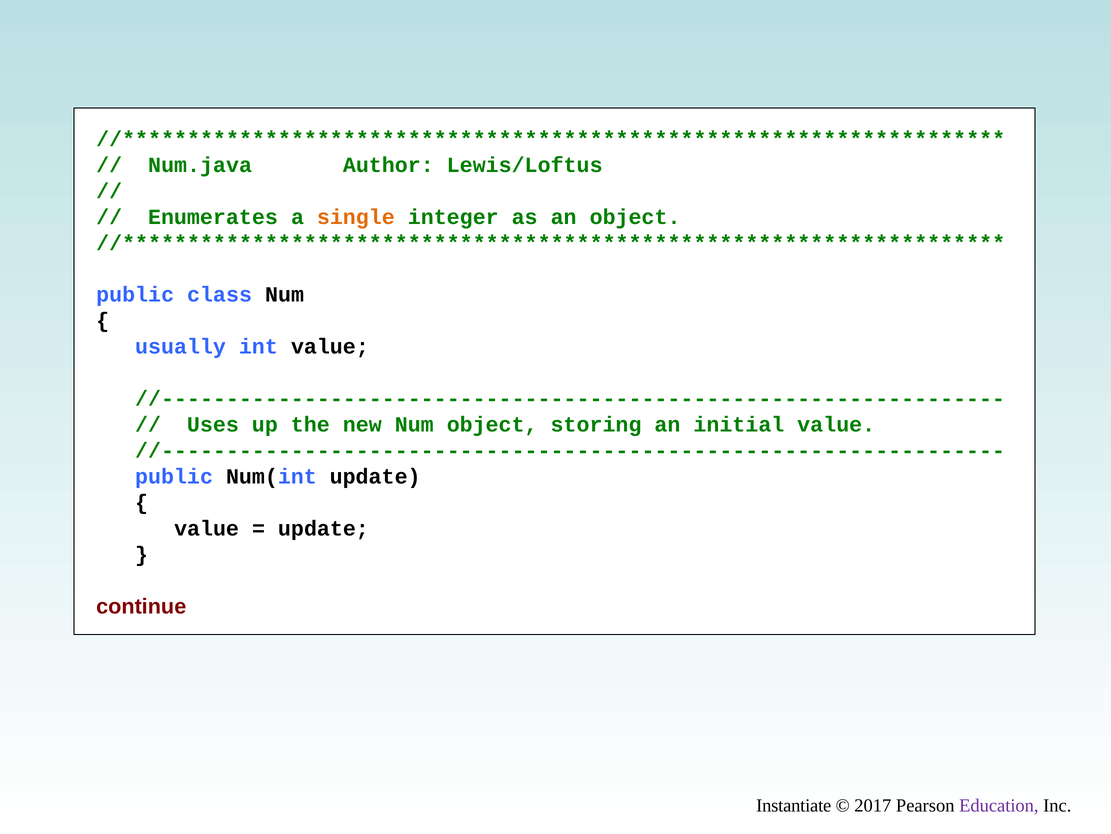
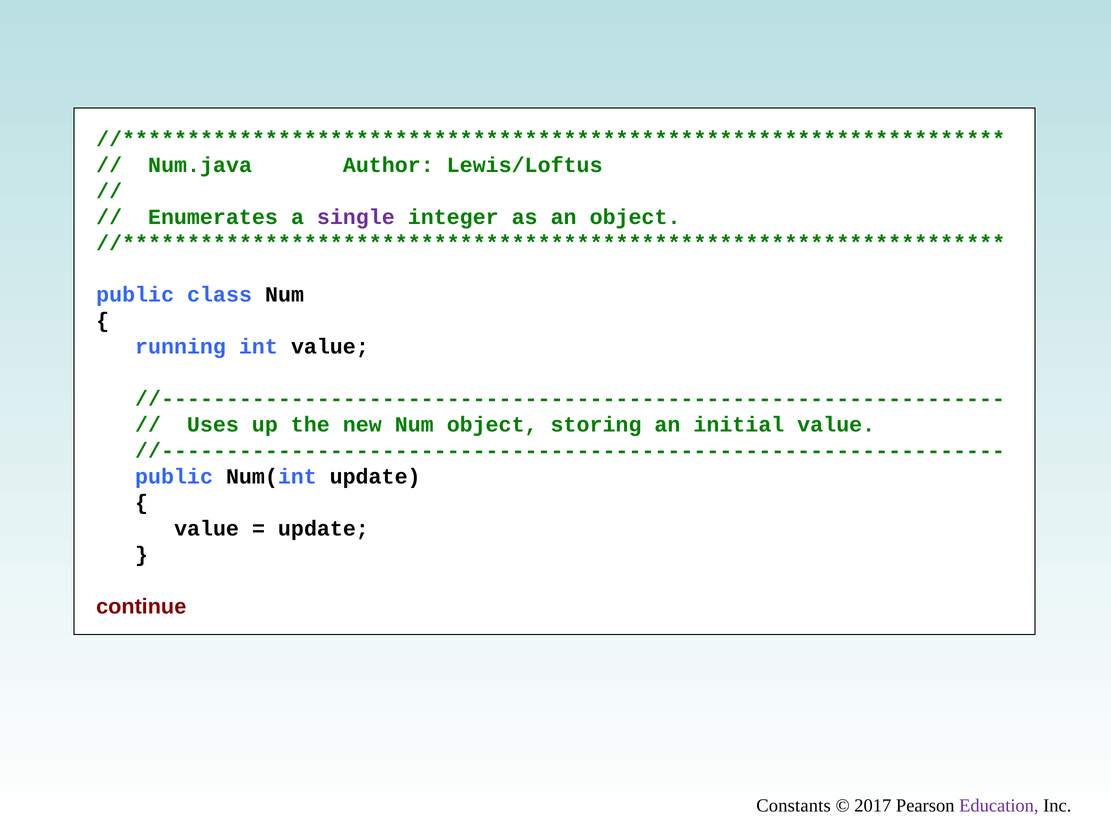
single colour: orange -> purple
usually: usually -> running
Instantiate: Instantiate -> Constants
